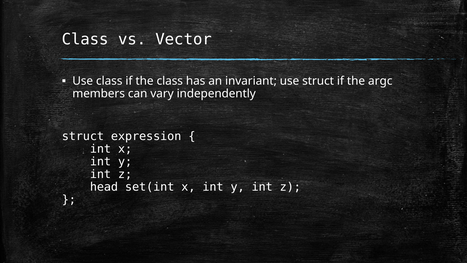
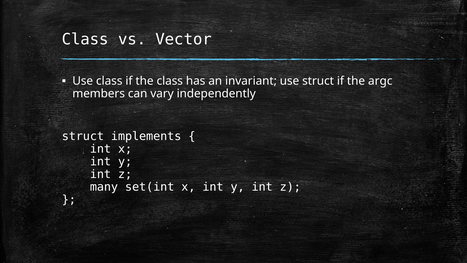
expression: expression -> implements
head: head -> many
